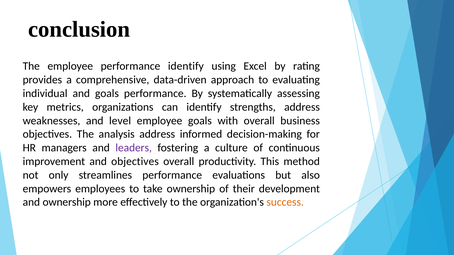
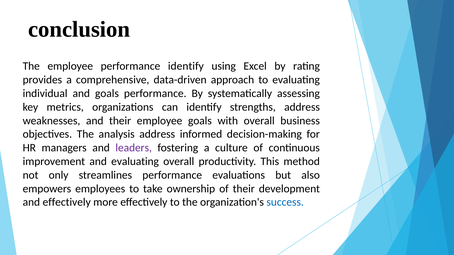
and level: level -> their
and objectives: objectives -> evaluating
and ownership: ownership -> effectively
success colour: orange -> blue
